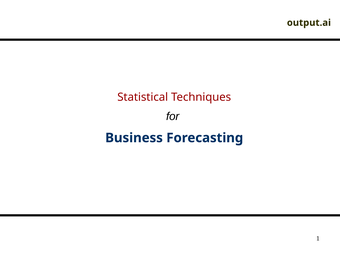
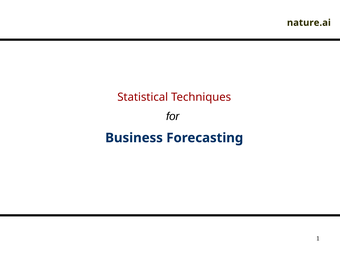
output.ai: output.ai -> nature.ai
